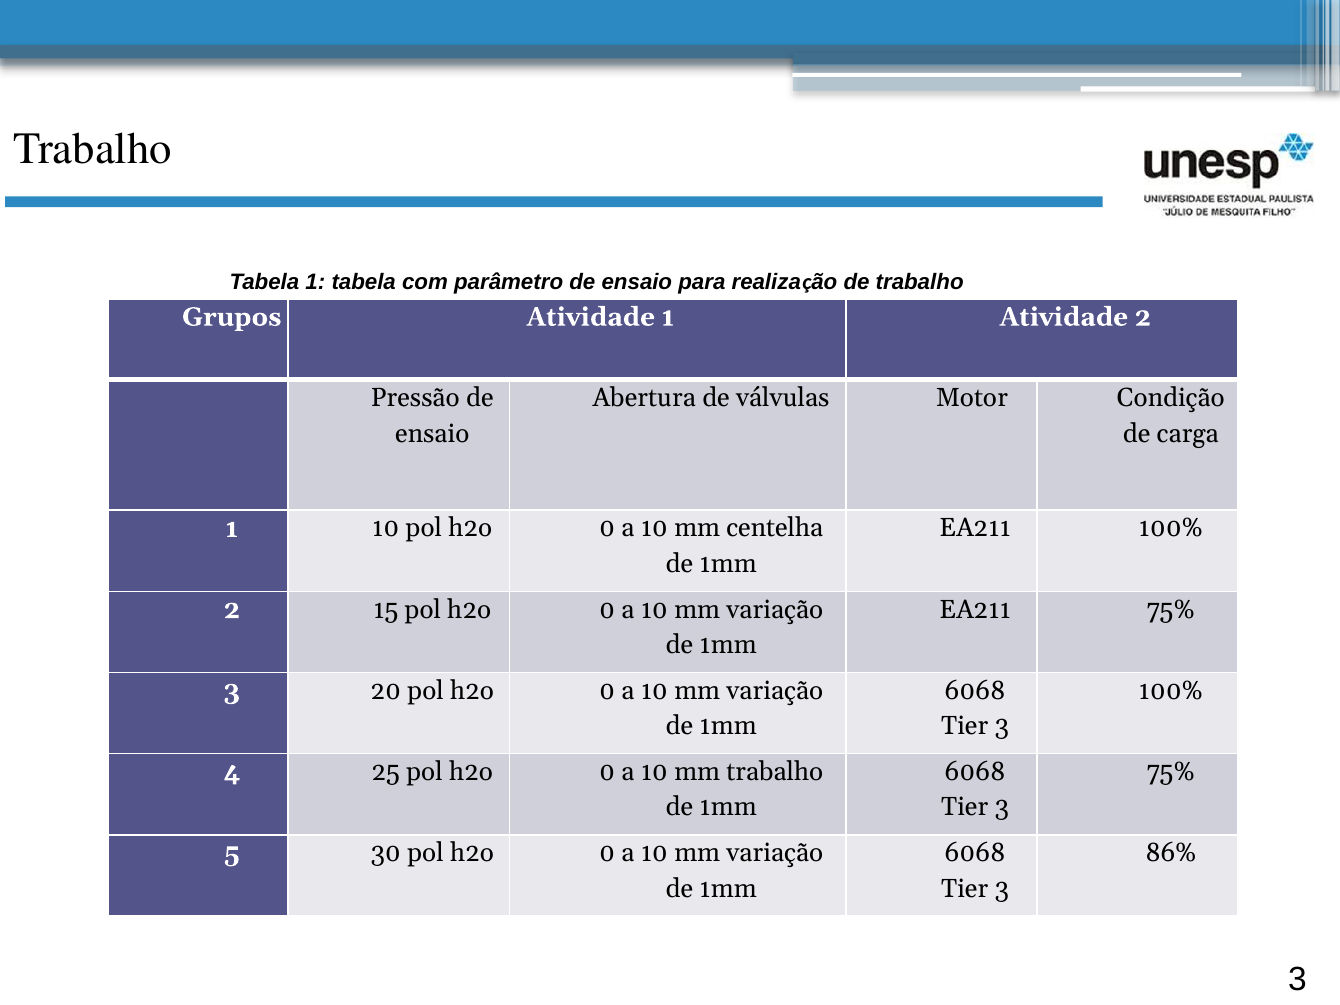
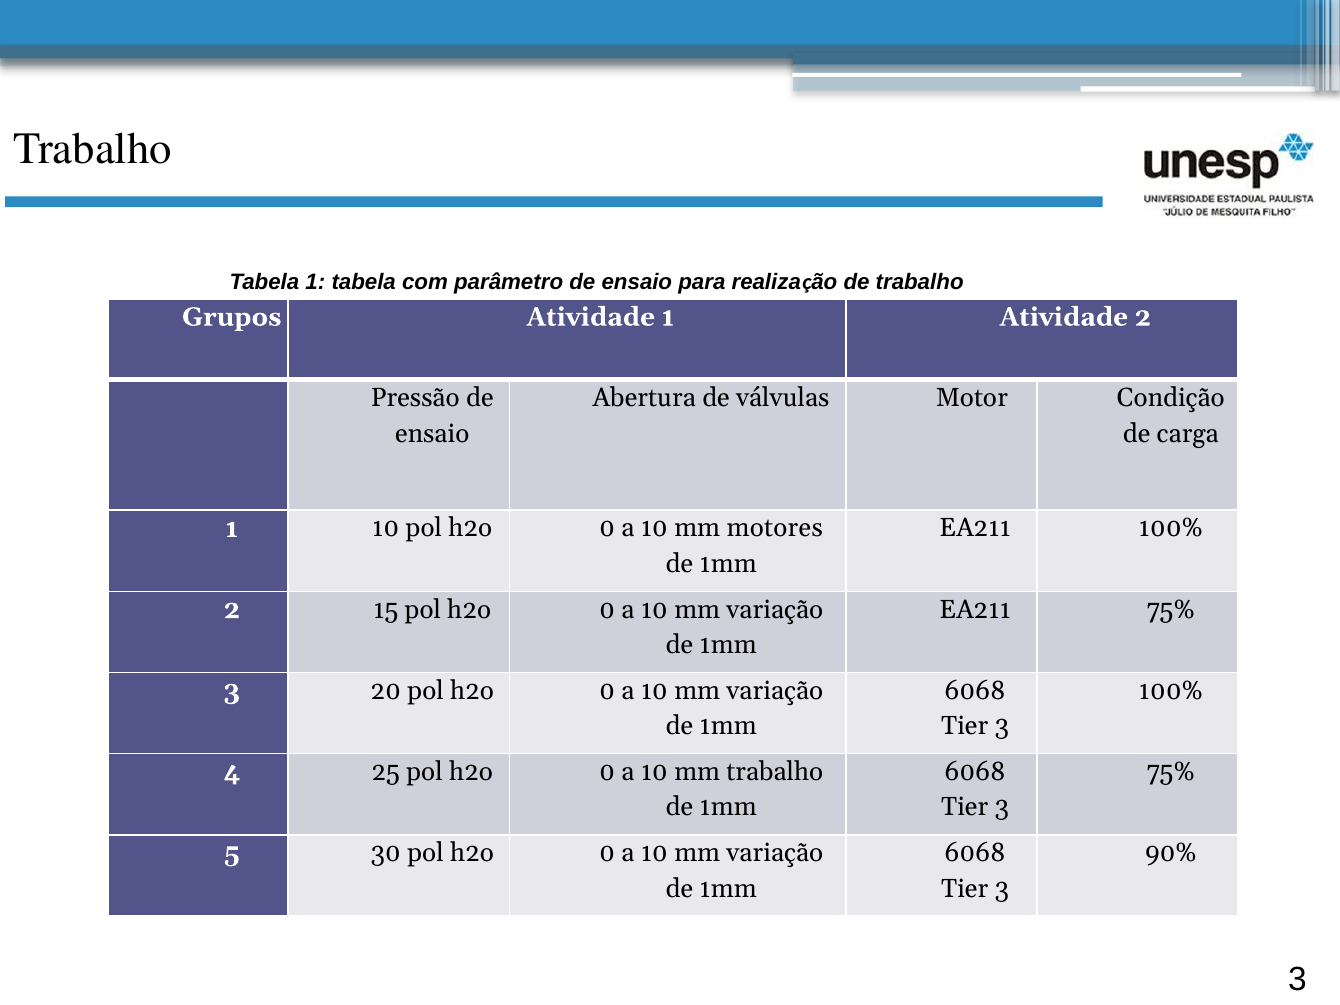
centelha: centelha -> motores
86%: 86% -> 90%
